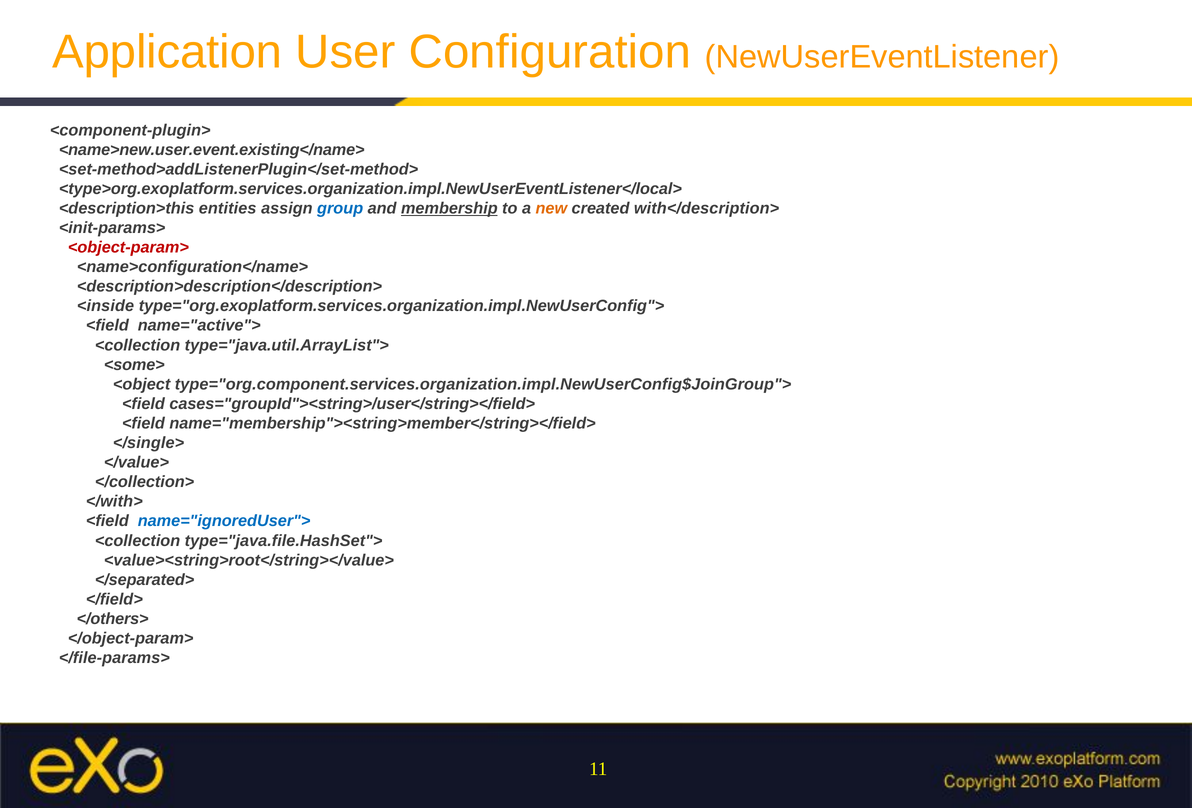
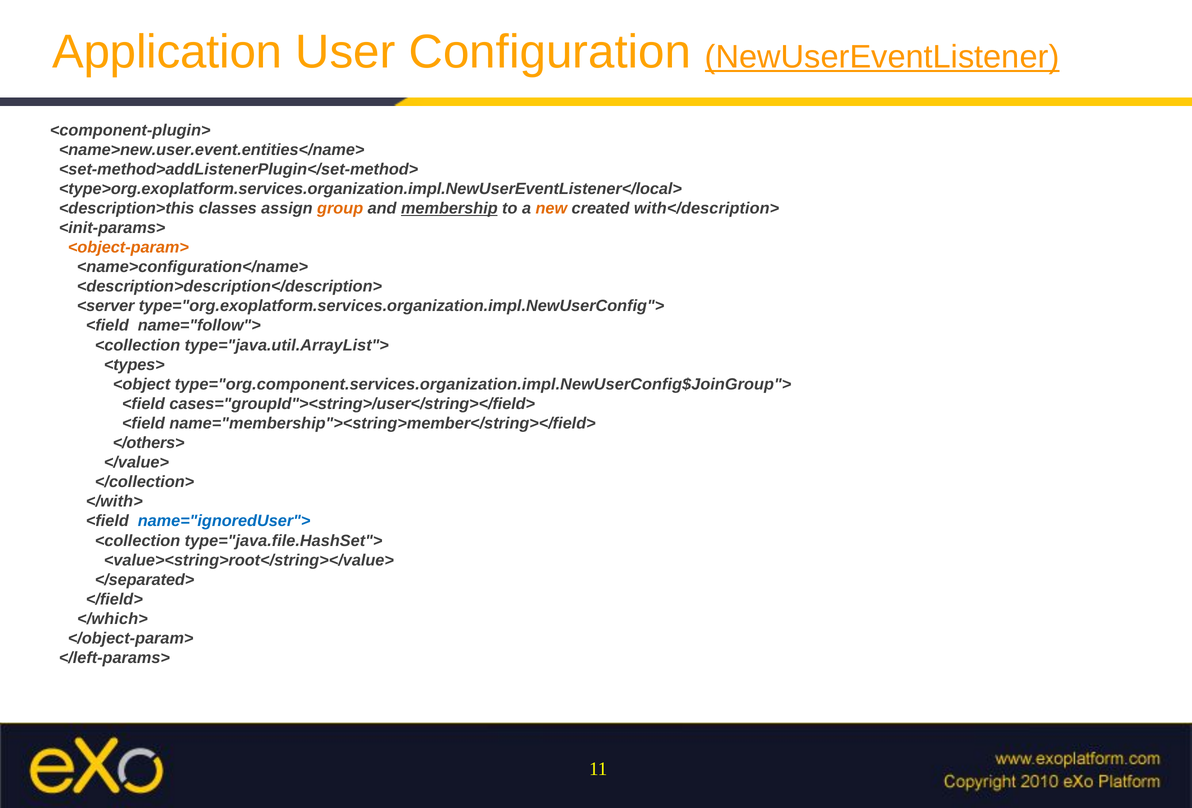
NewUserEventListener underline: none -> present
<name>new.user.event.existing</name>: <name>new.user.event.existing</name> -> <name>new.user.event.entities</name>
entities: entities -> classes
group colour: blue -> orange
<object-param> colour: red -> orange
<inside: <inside -> <server
name="active">: name="active"> -> name="follow">
<some>: <some> -> <types>
</single>: </single> -> </others>
</others>: </others> -> </which>
</file-params>: </file-params> -> </left-params>
